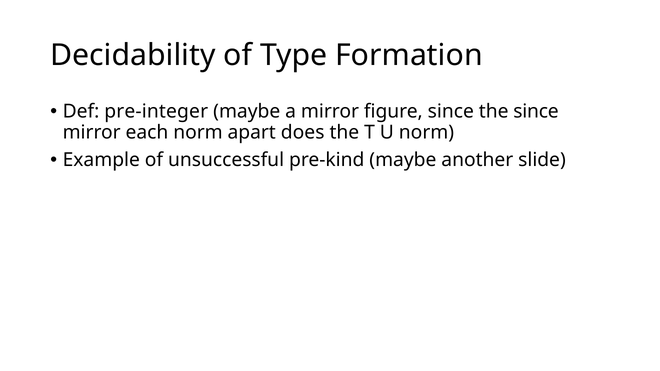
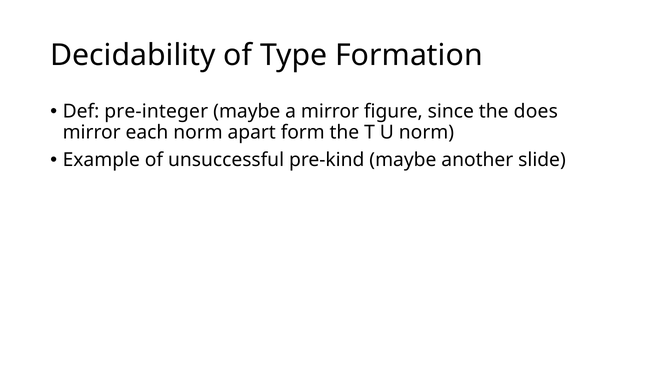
the since: since -> does
does: does -> form
